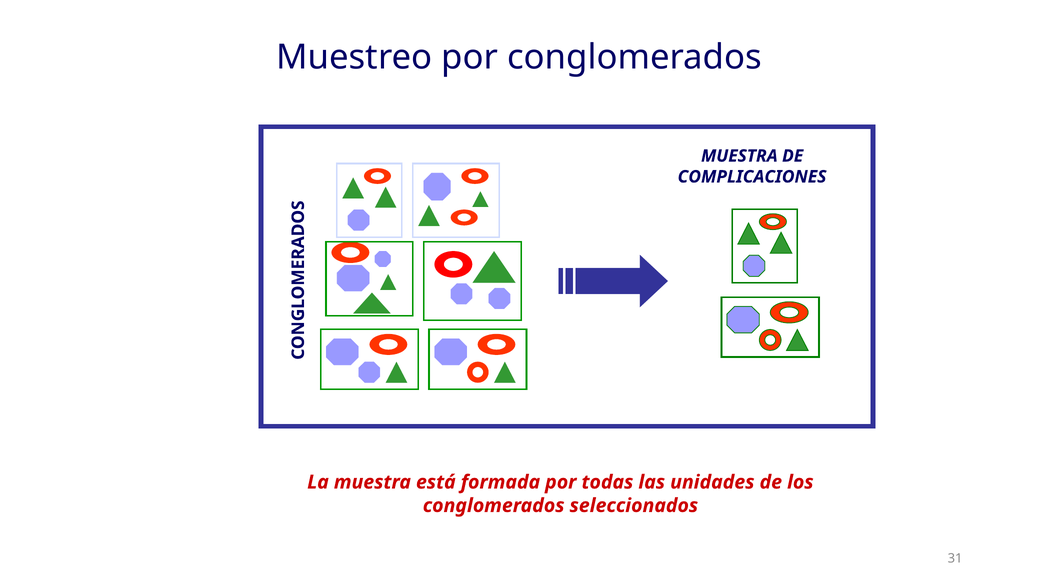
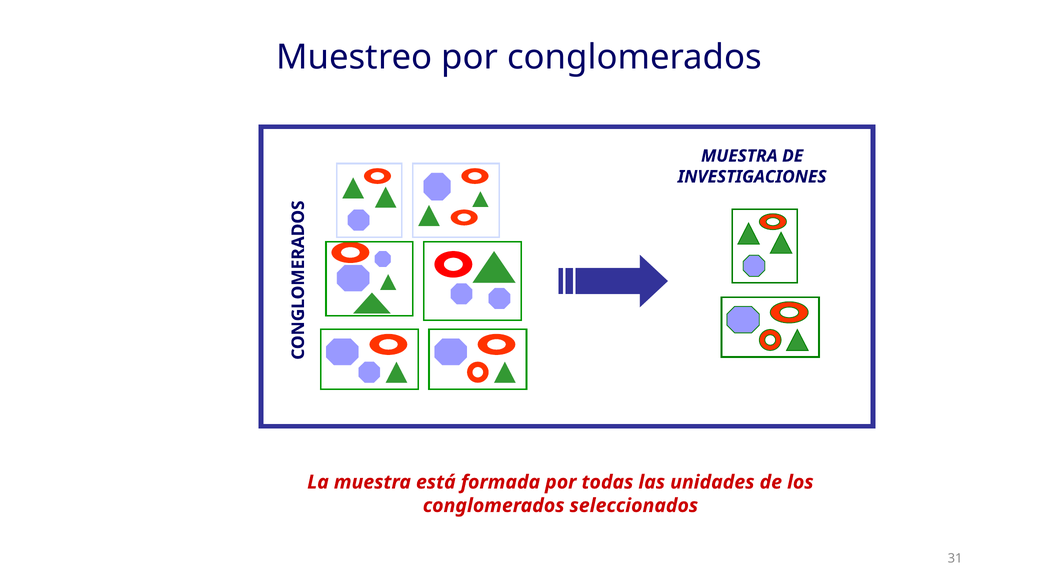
COMPLICACIONES: COMPLICACIONES -> INVESTIGACIONES
